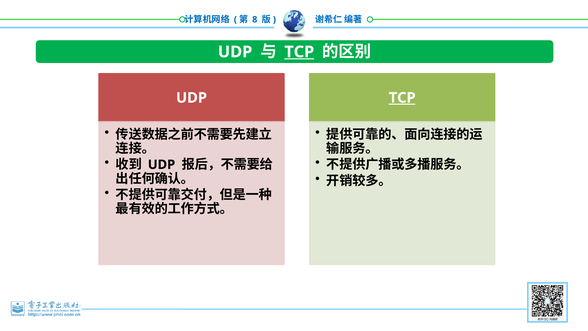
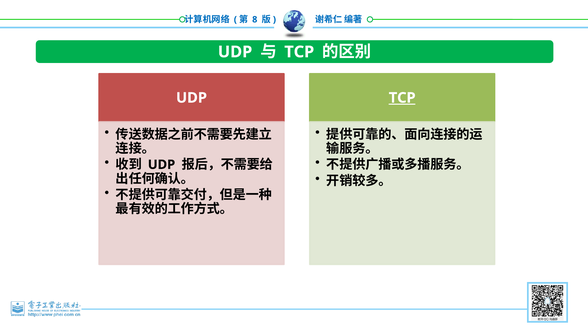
TCP at (299, 52) underline: present -> none
